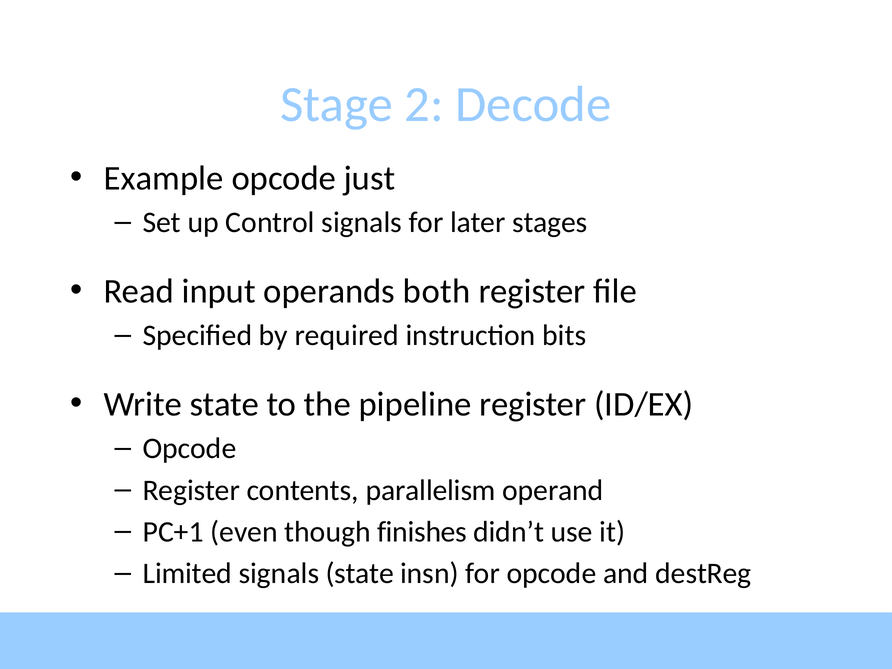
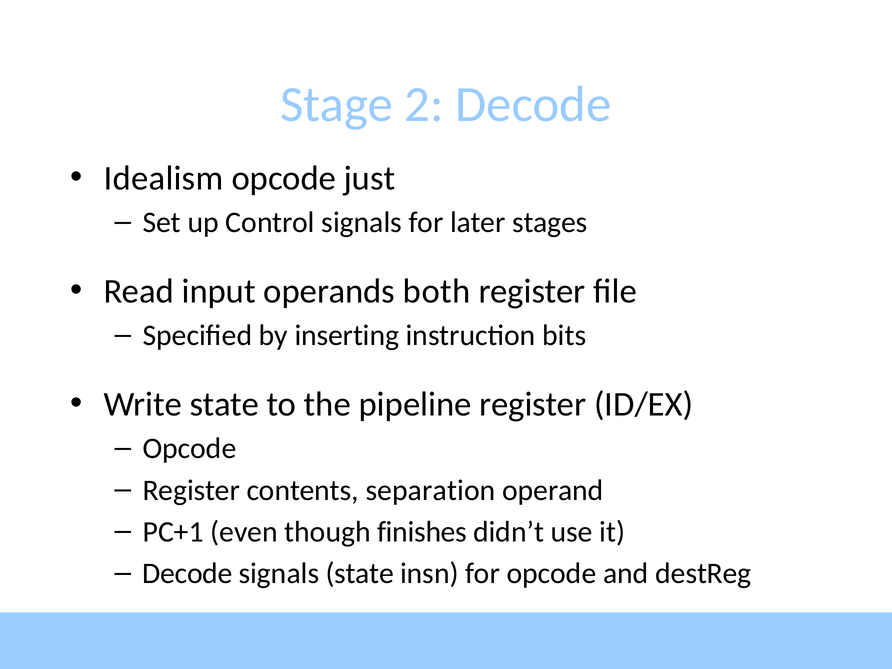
Example: Example -> Idealism
required: required -> inserting
parallelism: parallelism -> separation
Limited at (187, 573): Limited -> Decode
